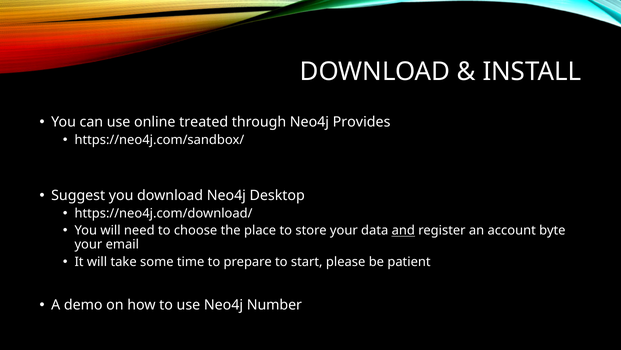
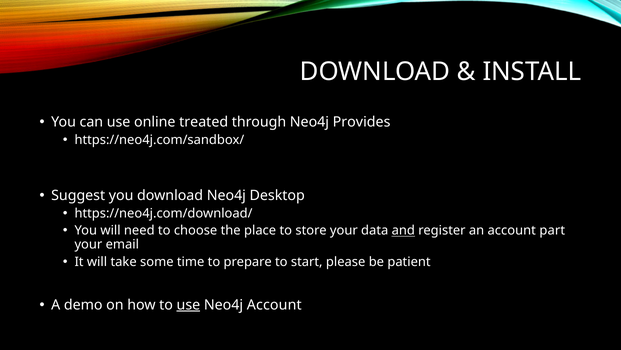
byte: byte -> part
use at (188, 304) underline: none -> present
Neo4j Number: Number -> Account
